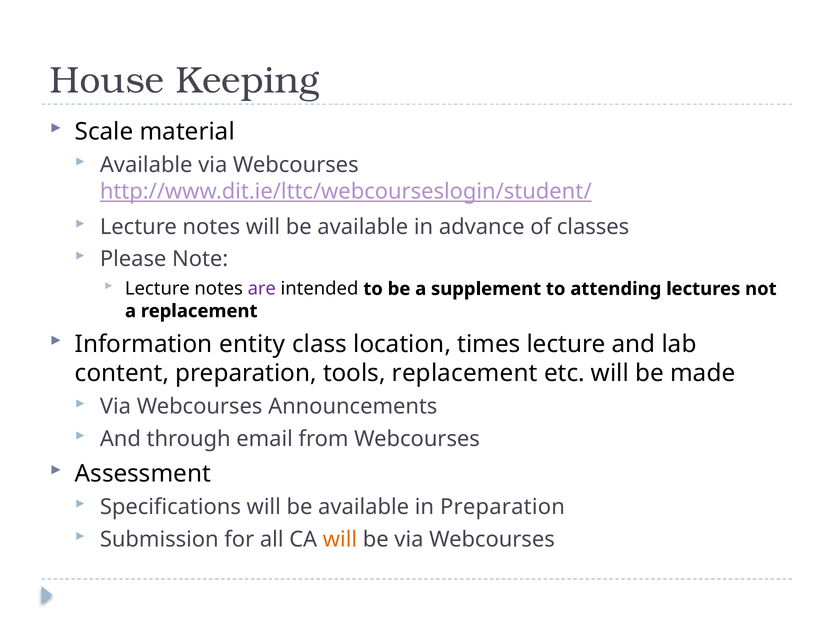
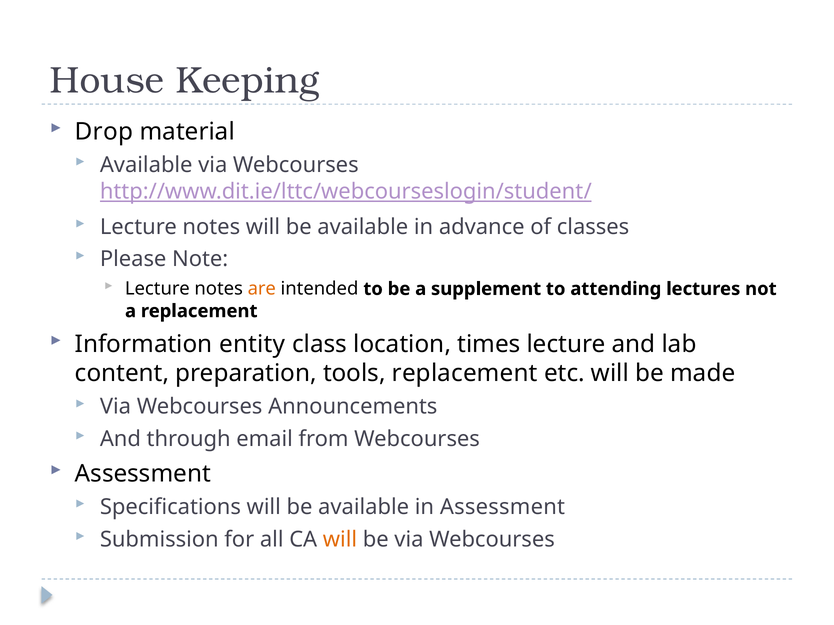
Scale: Scale -> Drop
are colour: purple -> orange
in Preparation: Preparation -> Assessment
